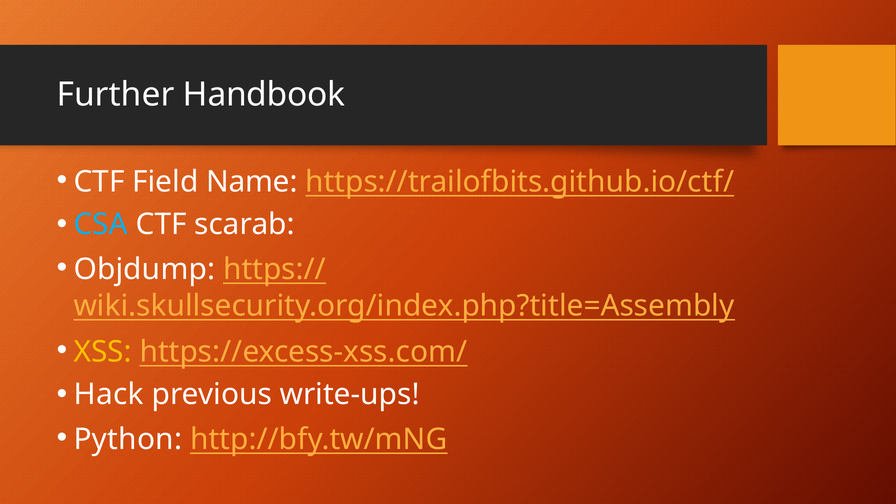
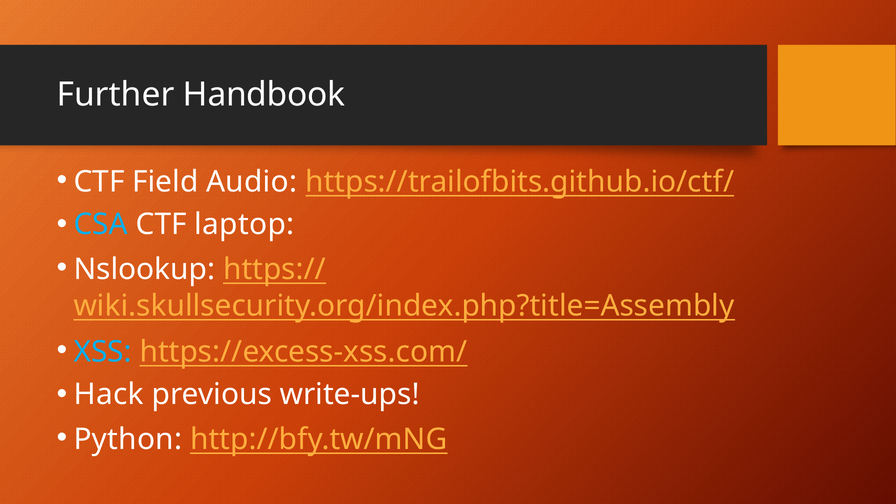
Name: Name -> Audio
scarab: scarab -> laptop
Objdump: Objdump -> Nslookup
XSS colour: yellow -> light blue
